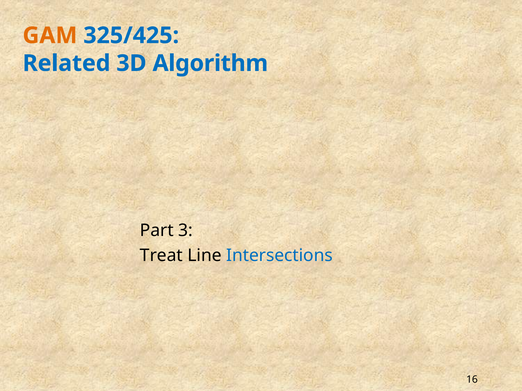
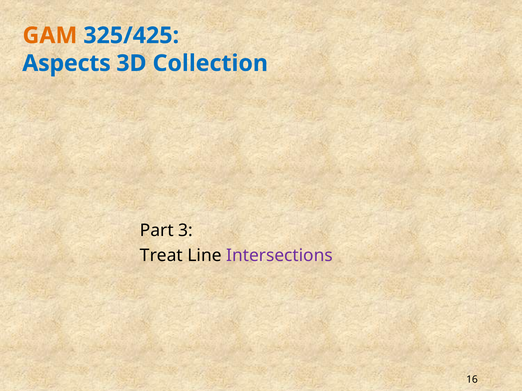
Related: Related -> Aspects
Algorithm: Algorithm -> Collection
Intersections colour: blue -> purple
